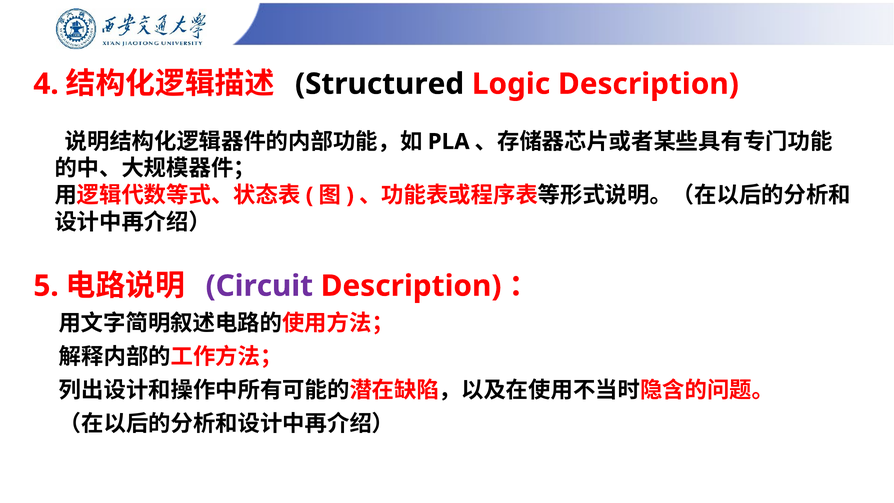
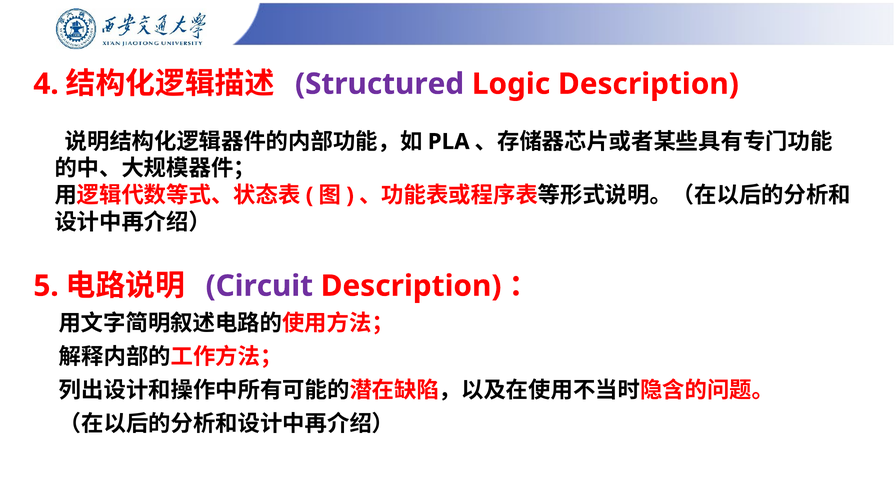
Structured colour: black -> purple
